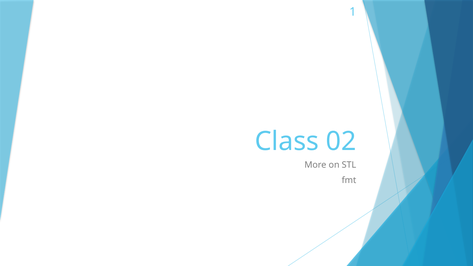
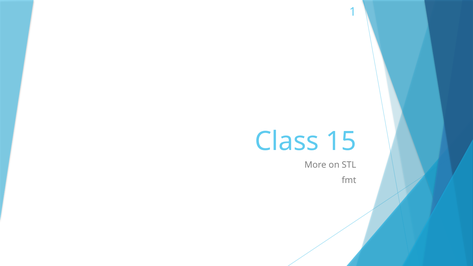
02: 02 -> 15
